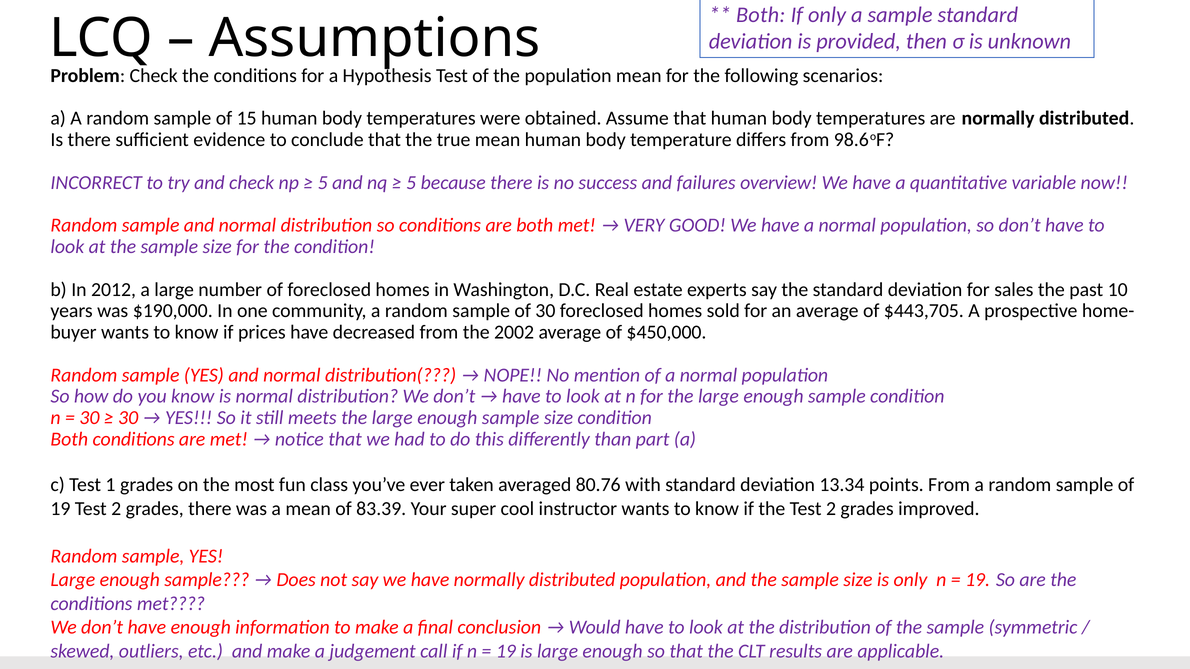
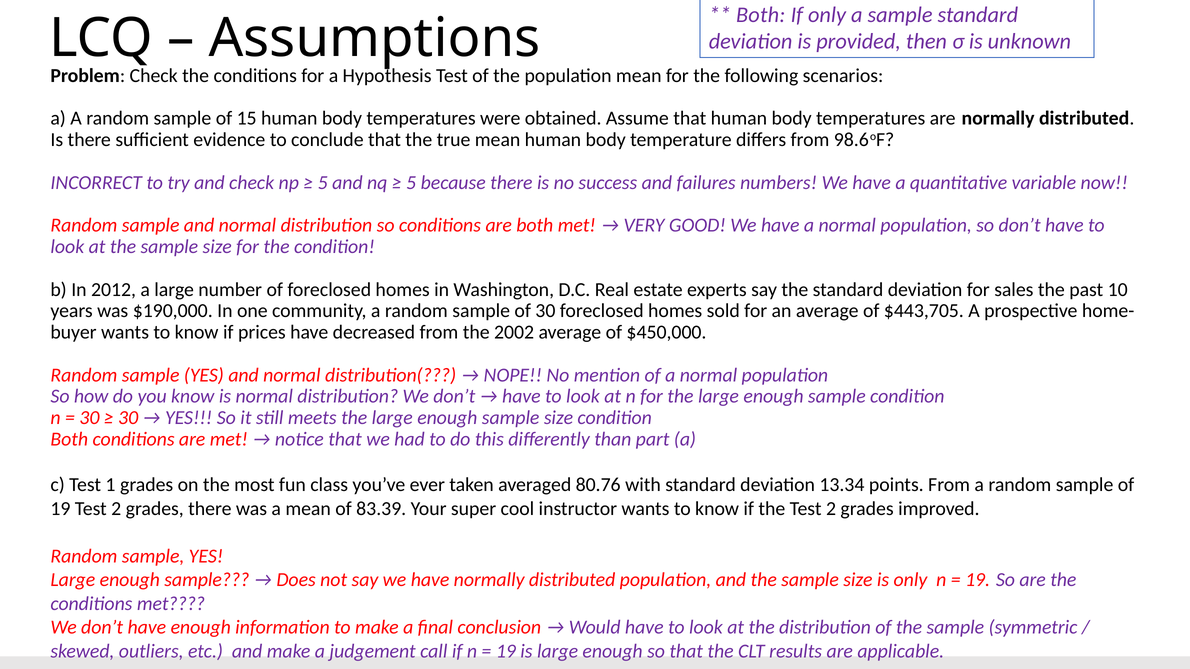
overview: overview -> numbers
